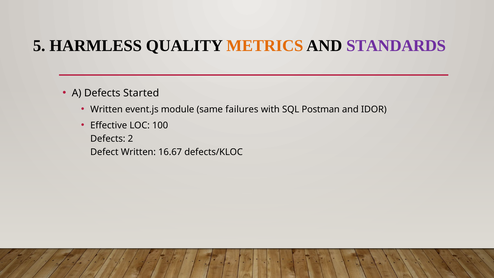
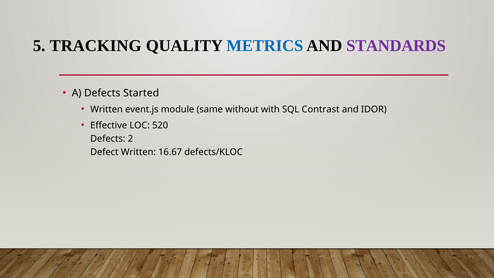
HARMLESS: HARMLESS -> TRACKING
METRICS colour: orange -> blue
failures: failures -> without
Postman: Postman -> Contrast
100: 100 -> 520
